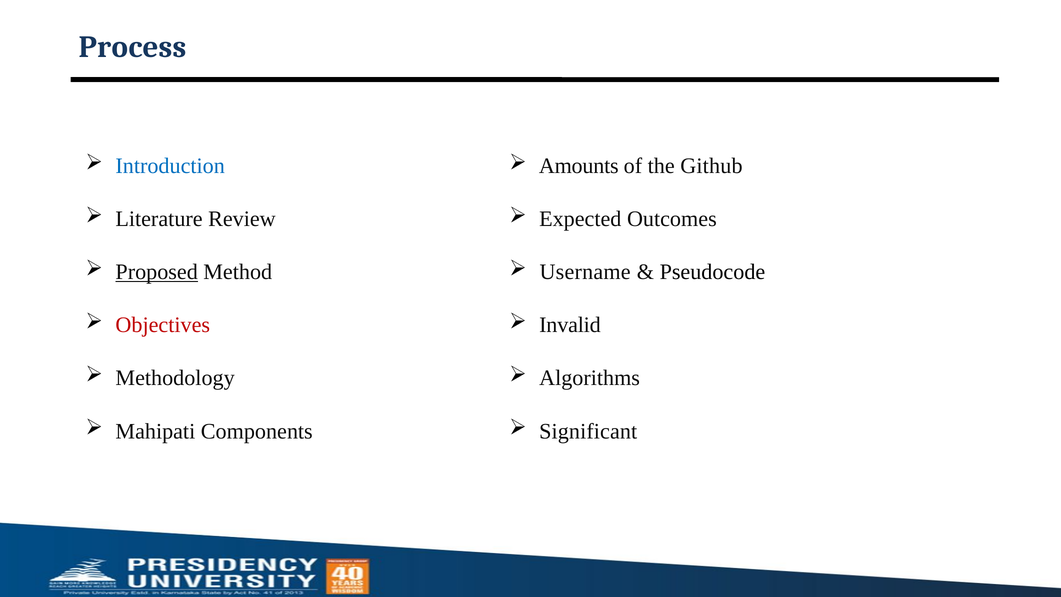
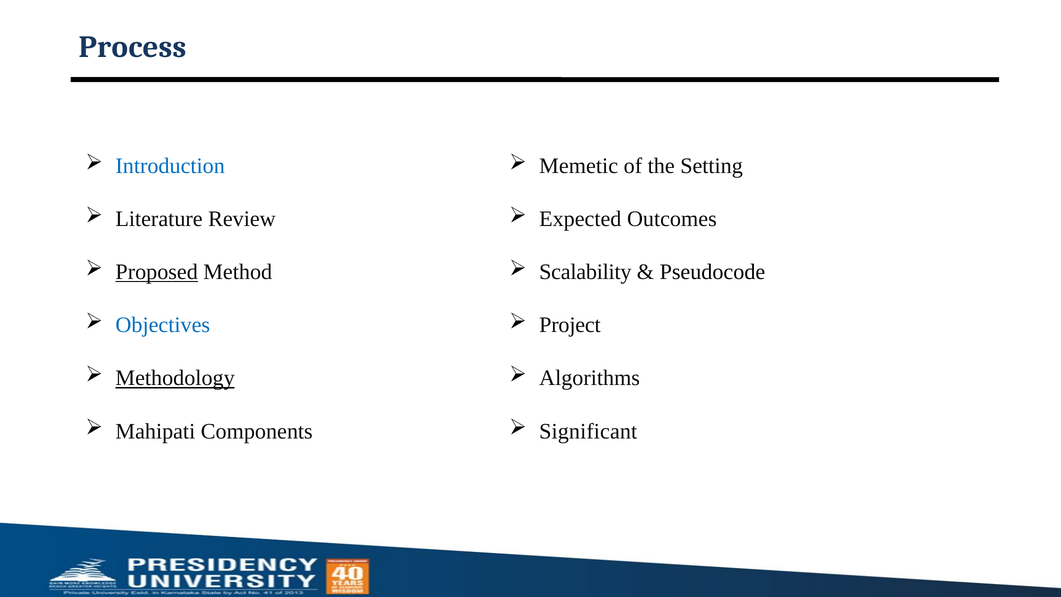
Amounts: Amounts -> Memetic
Github: Github -> Setting
Username: Username -> Scalability
Objectives colour: red -> blue
Invalid: Invalid -> Project
Methodology underline: none -> present
